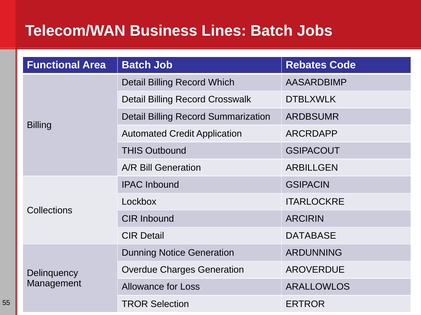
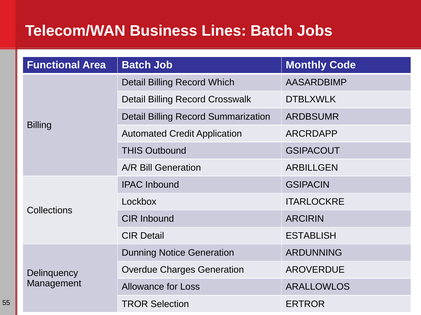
Rebates: Rebates -> Monthly
DATABASE: DATABASE -> ESTABLISH
